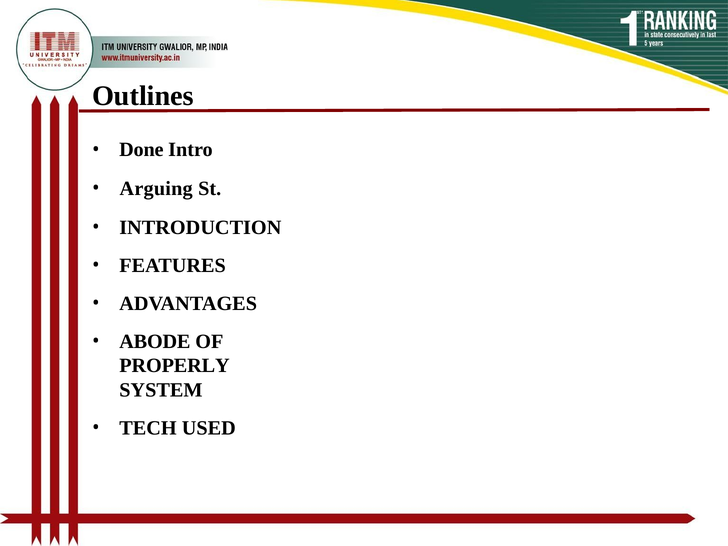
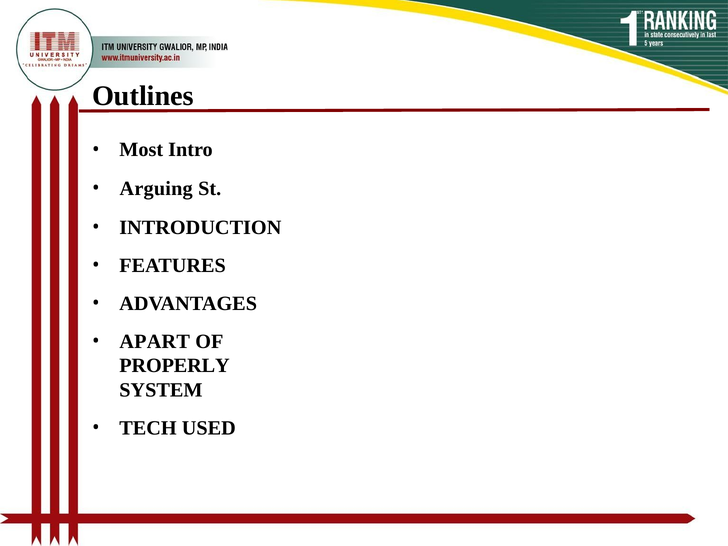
Done: Done -> Most
ABODE: ABODE -> APART
